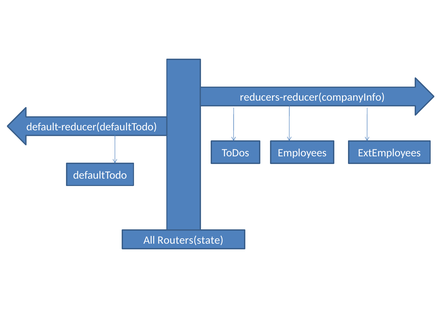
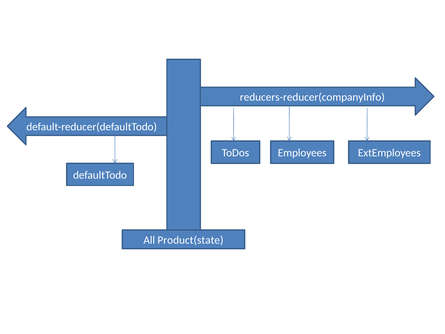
Routers(state: Routers(state -> Product(state
